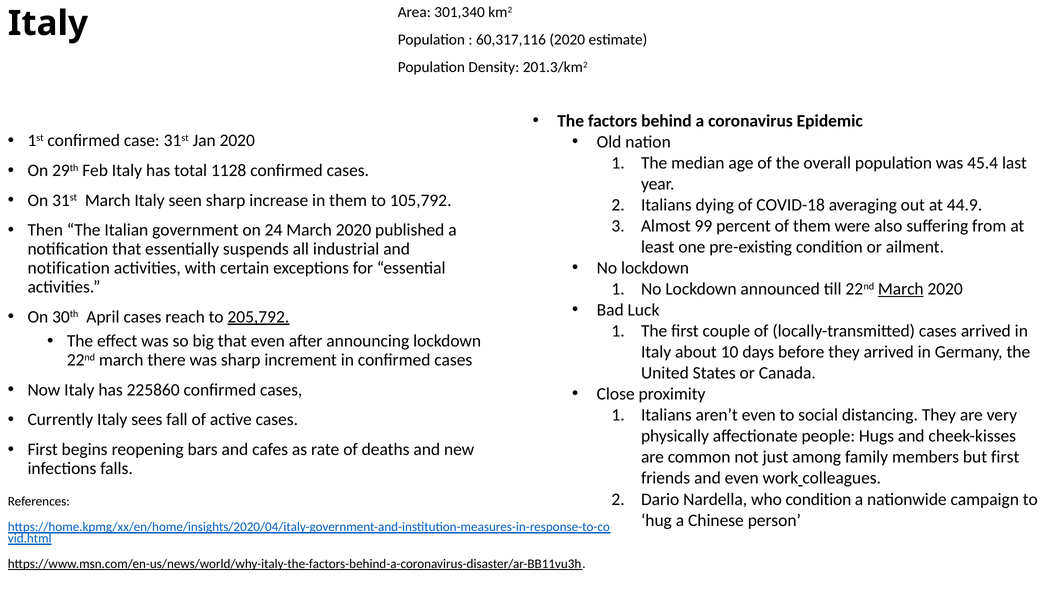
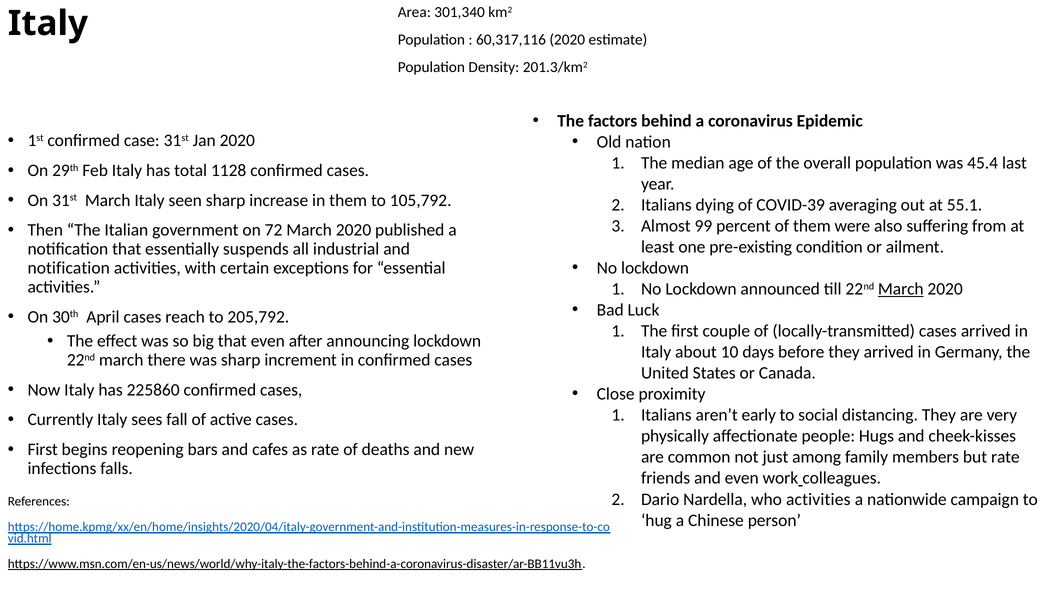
COVID-18: COVID-18 -> COVID-39
44.9: 44.9 -> 55.1
24: 24 -> 72
205,792 underline: present -> none
aren’t even: even -> early
but first: first -> rate
who condition: condition -> activities
